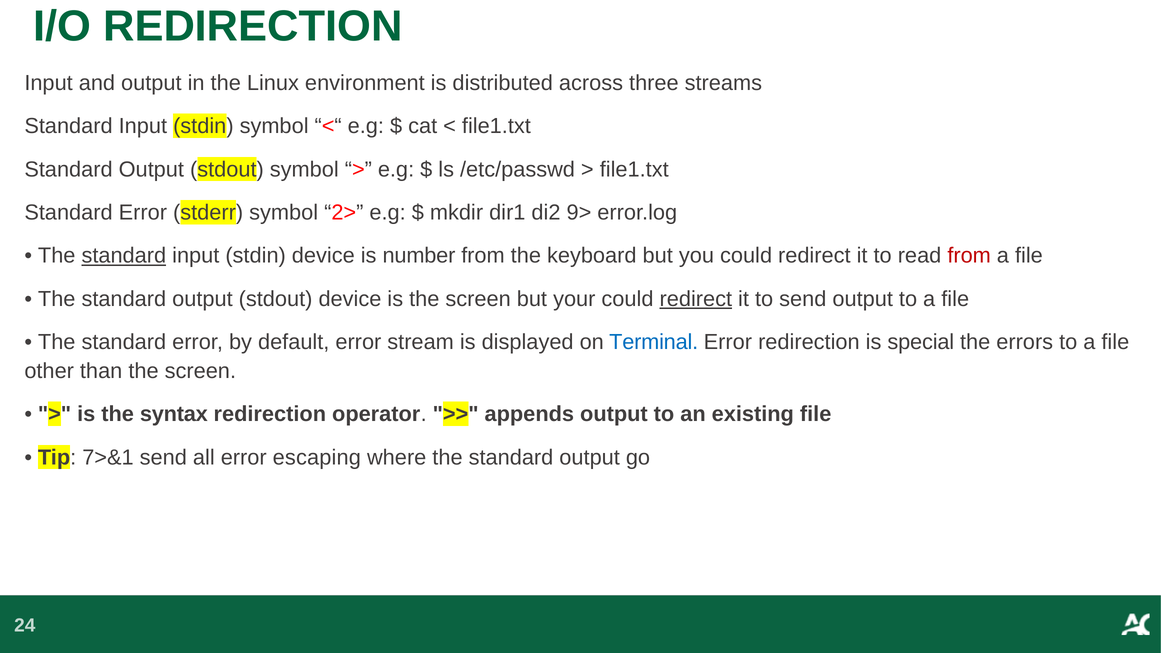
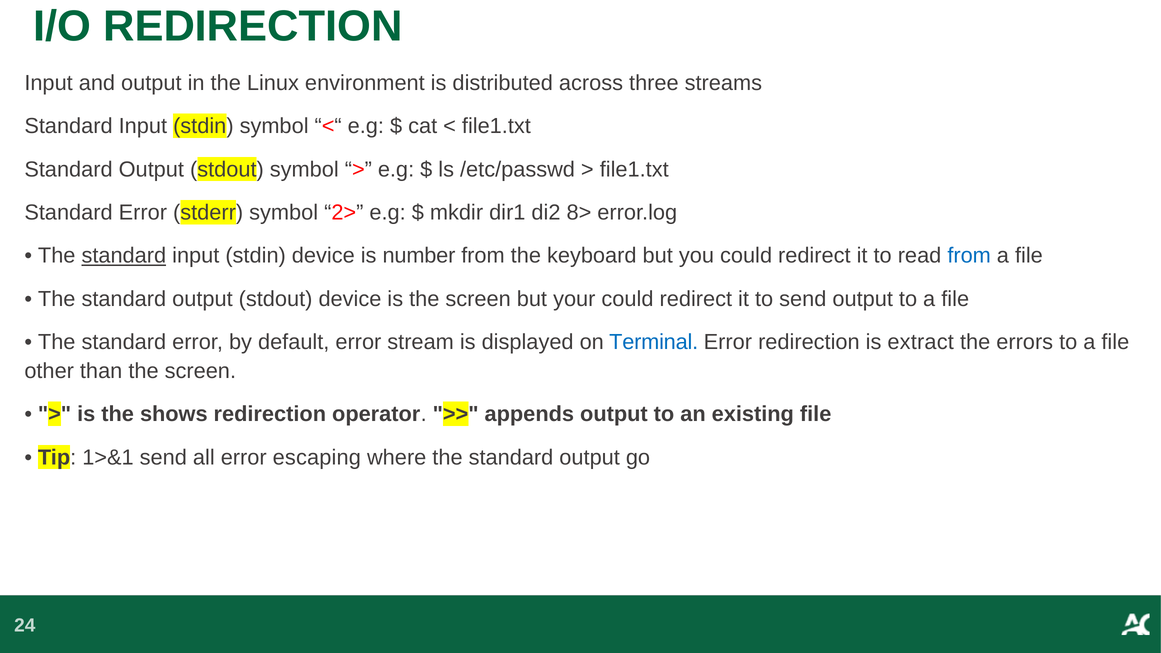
9>: 9> -> 8>
from at (969, 256) colour: red -> blue
redirect at (696, 299) underline: present -> none
special: special -> extract
syntax: syntax -> shows
7>&1: 7>&1 -> 1>&1
